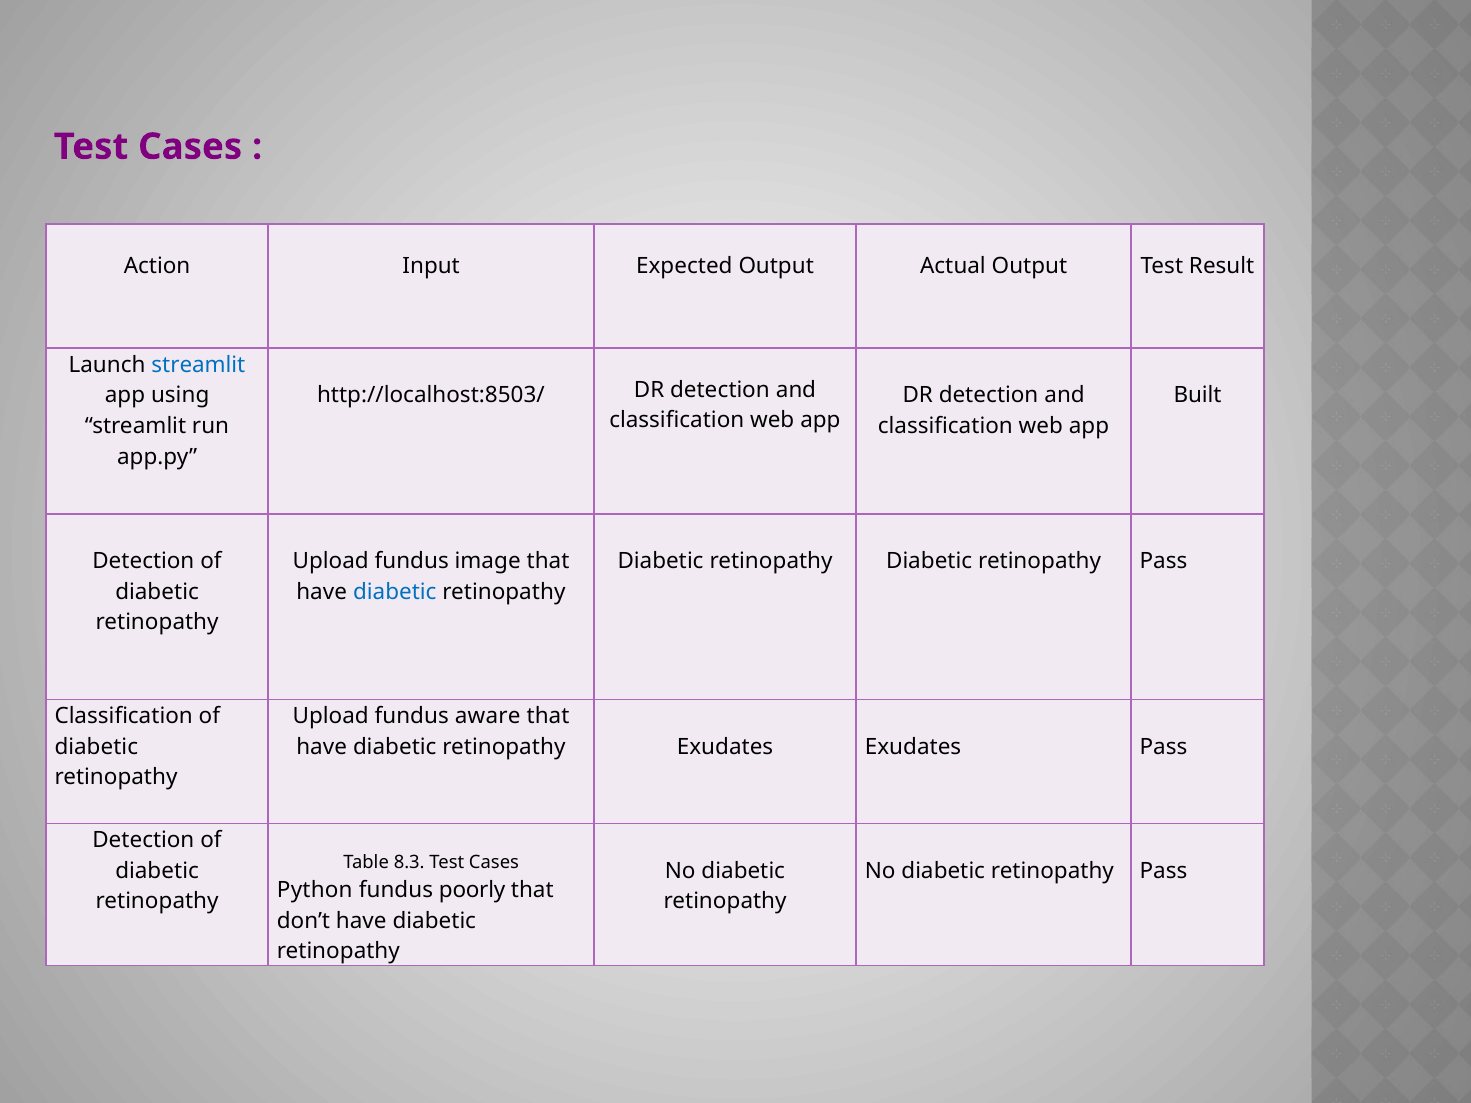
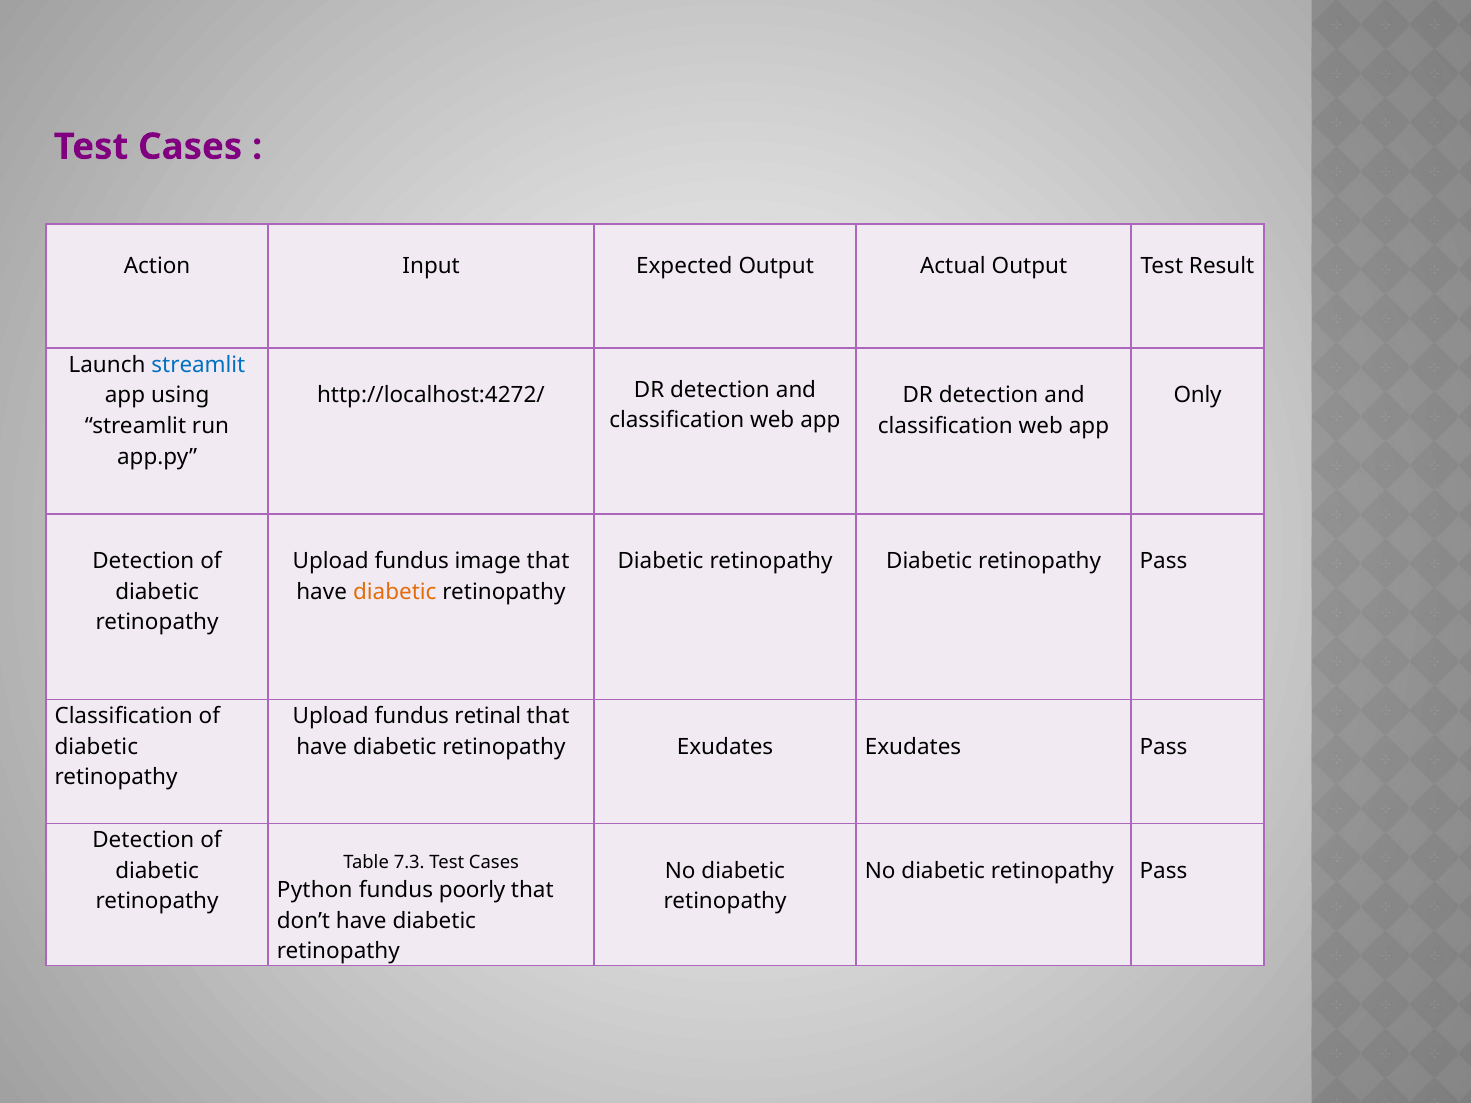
http://localhost:8503/: http://localhost:8503/ -> http://localhost:4272/
Built: Built -> Only
diabetic at (395, 592) colour: blue -> orange
aware: aware -> retinal
8.3: 8.3 -> 7.3
